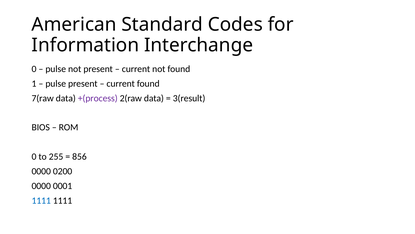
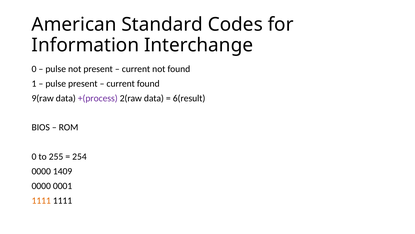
7(raw: 7(raw -> 9(raw
3(result: 3(result -> 6(result
856: 856 -> 254
0200: 0200 -> 1409
1111 at (41, 200) colour: blue -> orange
